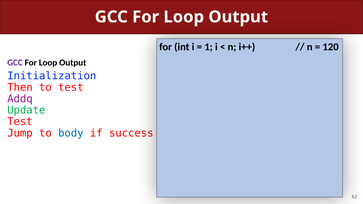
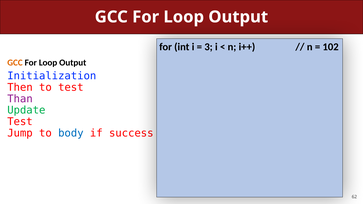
1: 1 -> 3
120: 120 -> 102
GCC at (15, 63) colour: purple -> orange
Addq: Addq -> Than
